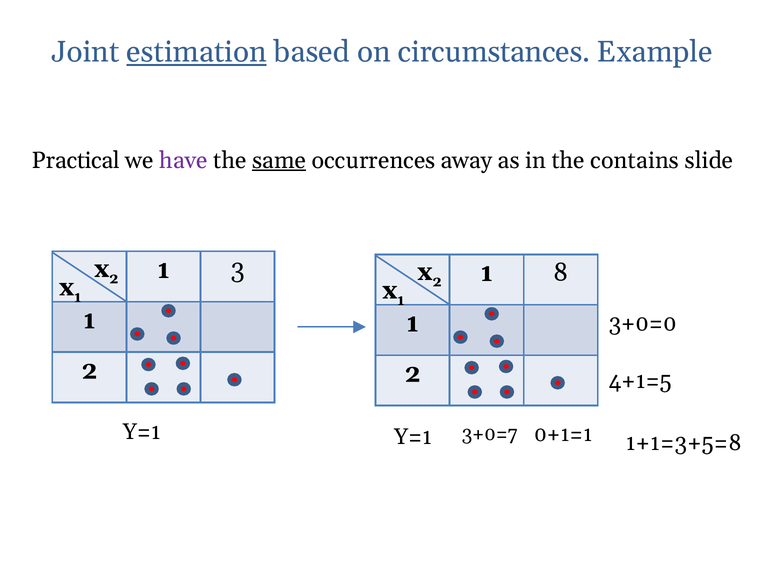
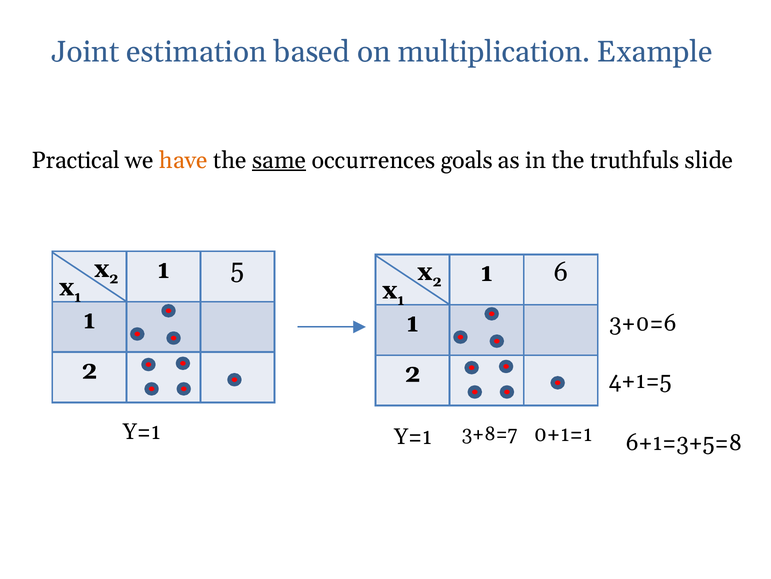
estimation underline: present -> none
circumstances: circumstances -> multiplication
have colour: purple -> orange
away: away -> goals
contains: contains -> truthfuls
3: 3 -> 5
8: 8 -> 6
3+0=0: 3+0=0 -> 3+0=6
3+0=7: 3+0=7 -> 3+8=7
1+1=3+5=8: 1+1=3+5=8 -> 6+1=3+5=8
